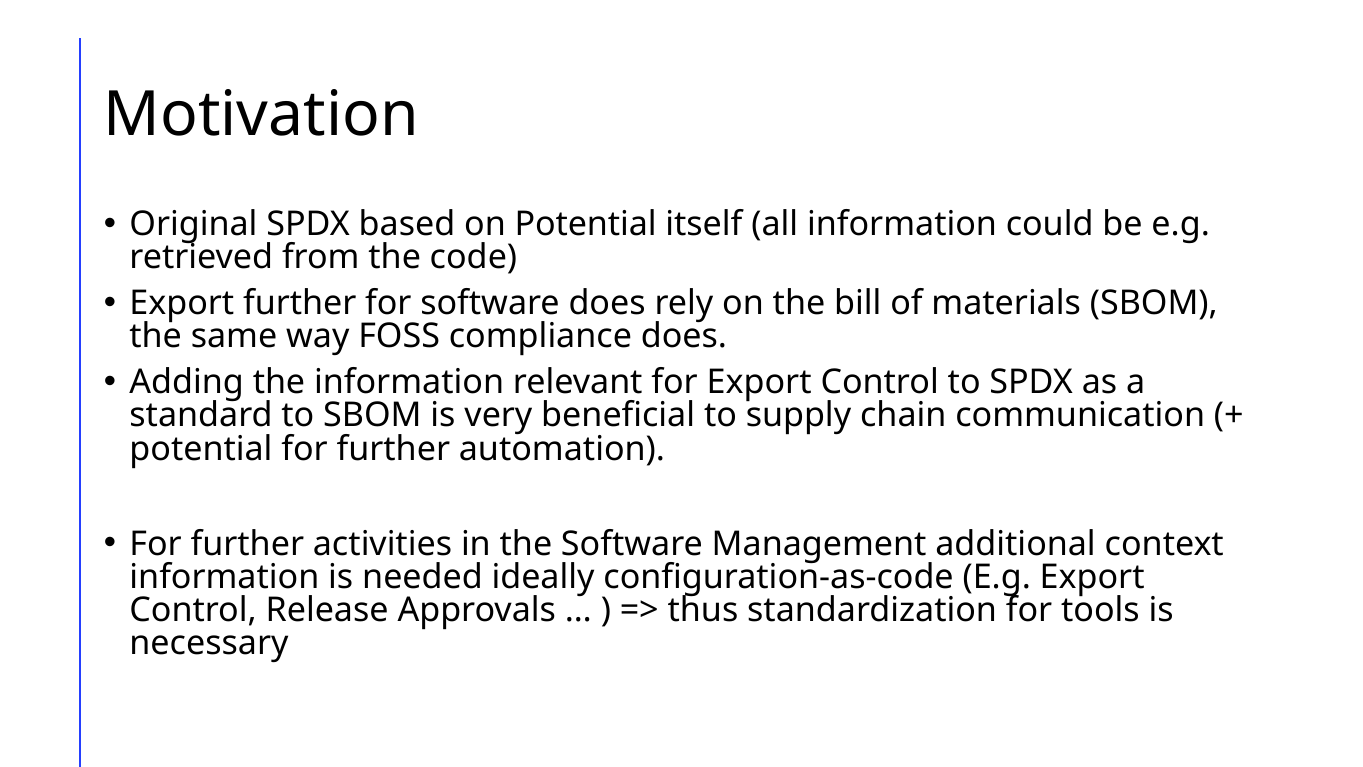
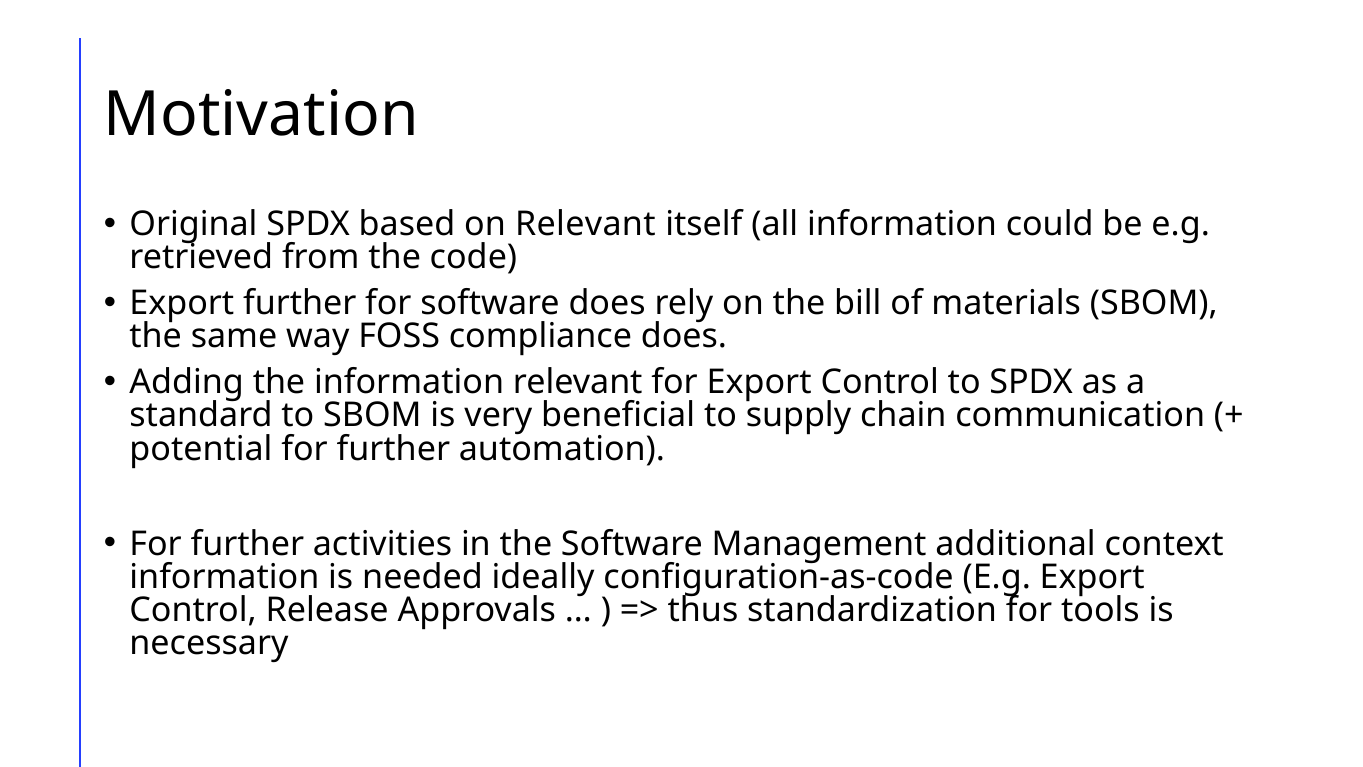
on Potential: Potential -> Relevant
